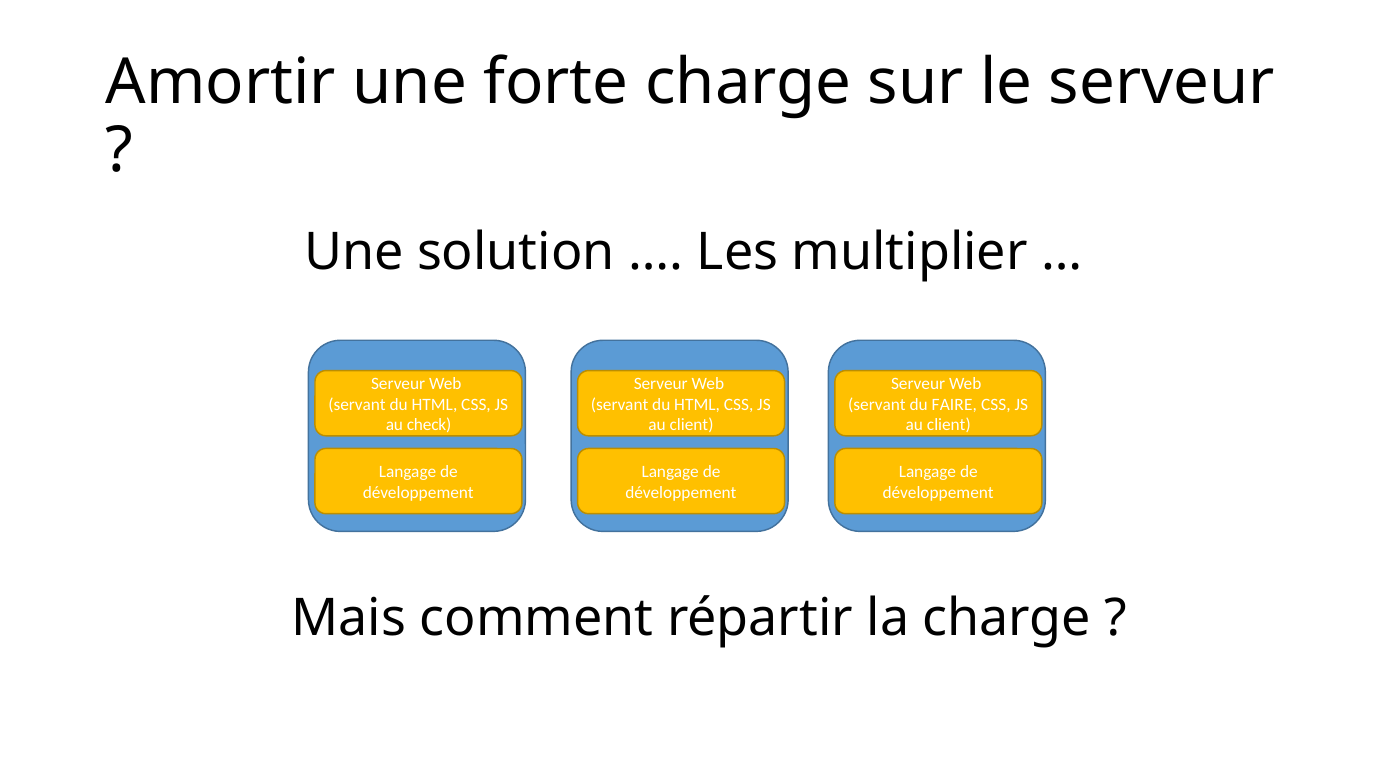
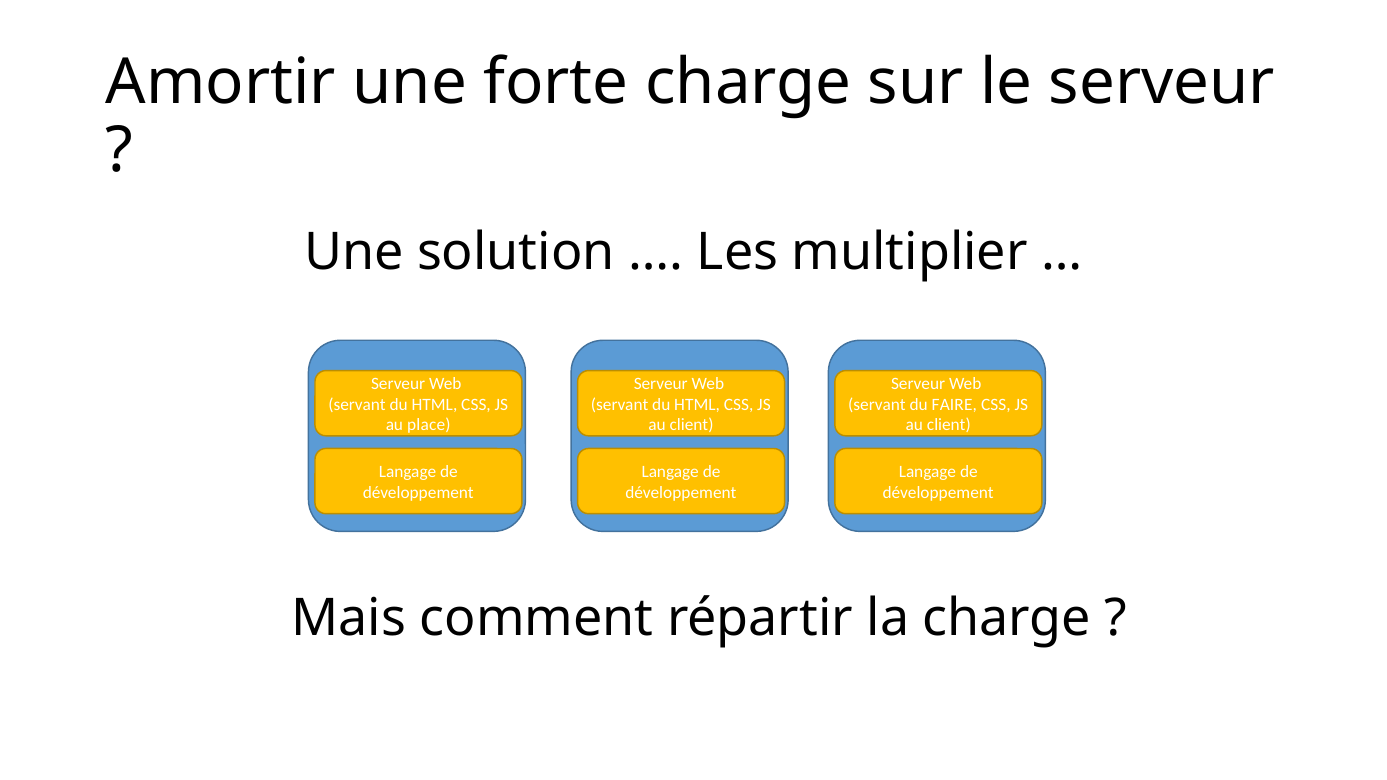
check: check -> place
